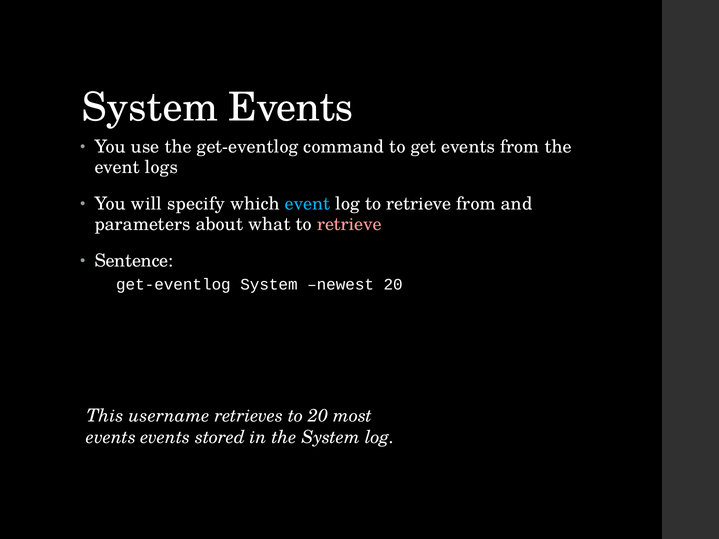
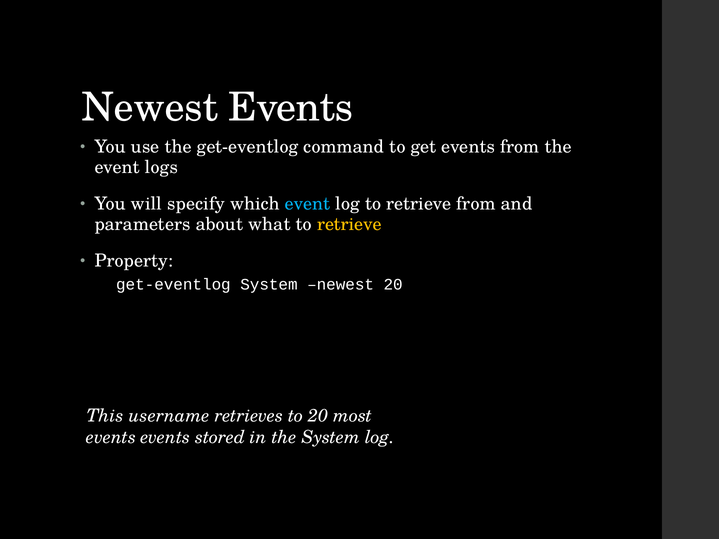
System at (150, 108): System -> Newest
retrieve at (349, 225) colour: pink -> yellow
Sentence: Sentence -> Property
